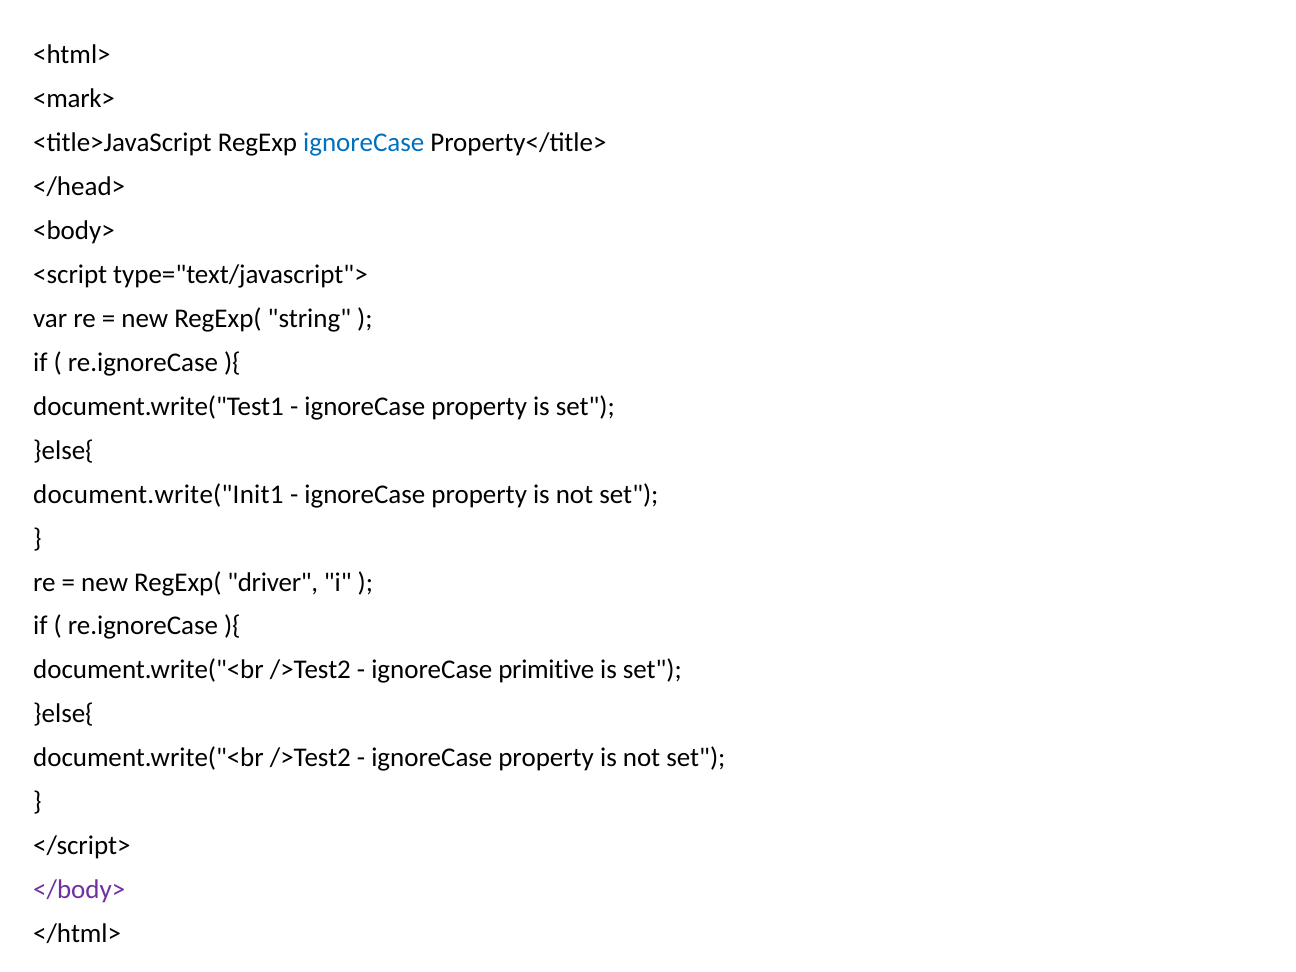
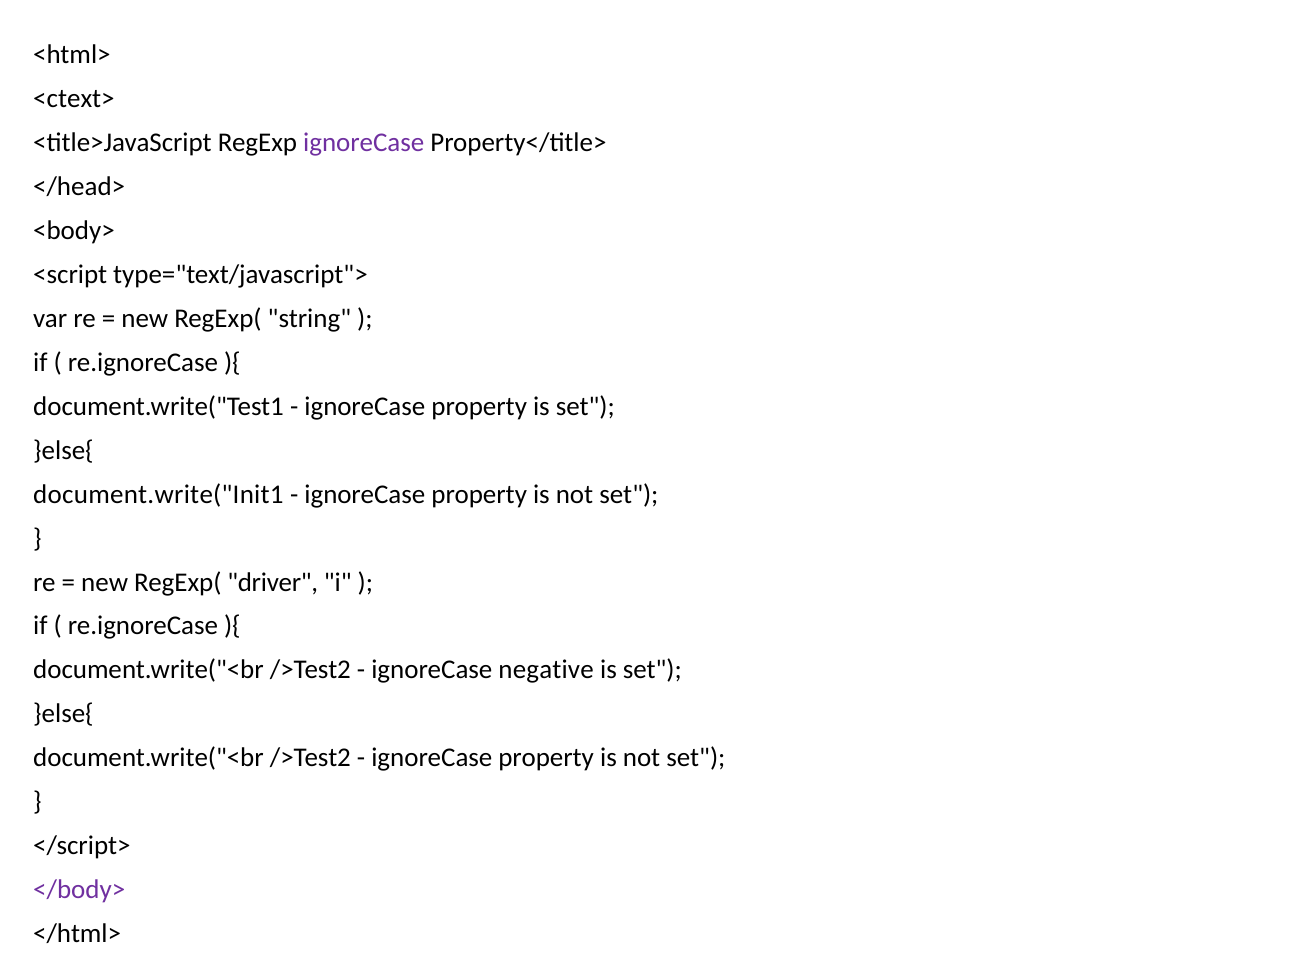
<mark>: <mark> -> <ctext>
ignoreCase at (364, 143) colour: blue -> purple
primitive: primitive -> negative
